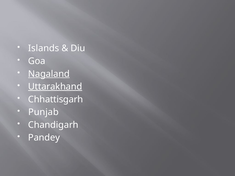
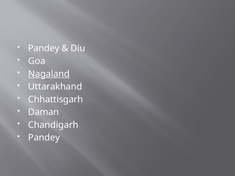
Islands at (44, 48): Islands -> Pandey
Uttarakhand underline: present -> none
Punjab: Punjab -> Daman
